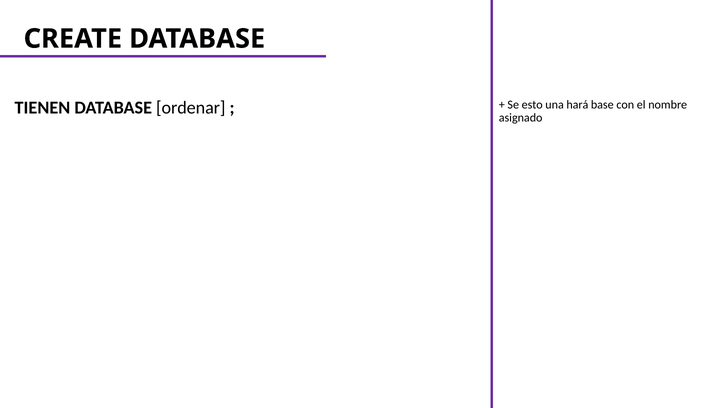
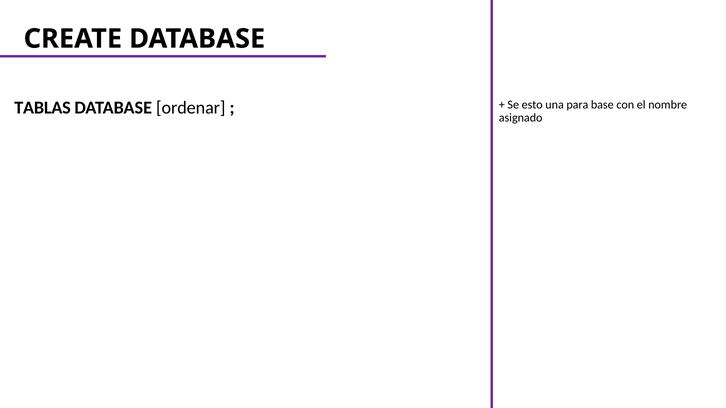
TIENEN: TIENEN -> TABLAS
hará: hará -> para
